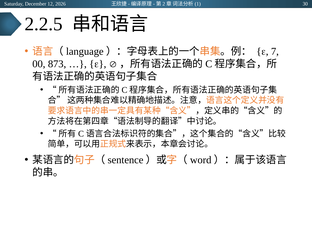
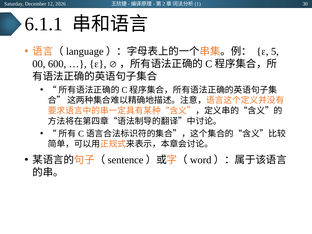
2.2.5: 2.2.5 -> 6.1.1
7: 7 -> 5
873: 873 -> 600
